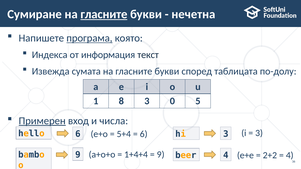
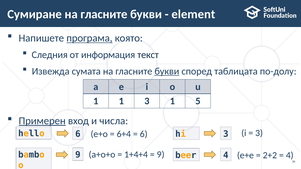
гласните at (104, 14) underline: present -> none
нечетна: нечетна -> element
Индекса: Индекса -> Следния
букви at (167, 71) underline: none -> present
1 8: 8 -> 1
3 0: 0 -> 1
5+4: 5+4 -> 6+4
